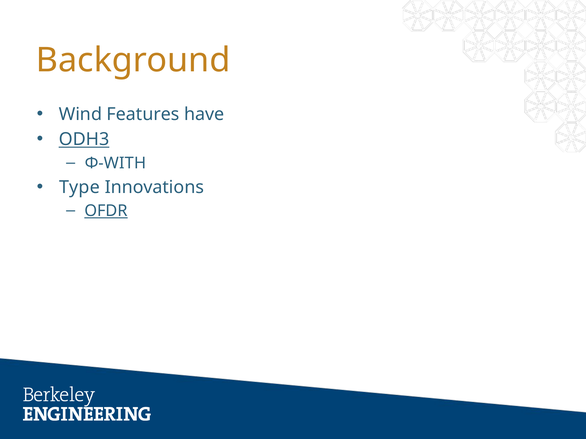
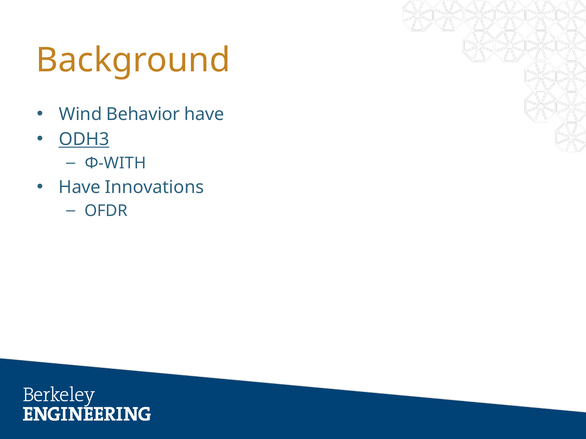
Features: Features -> Behavior
Type at (79, 187): Type -> Have
OFDR underline: present -> none
